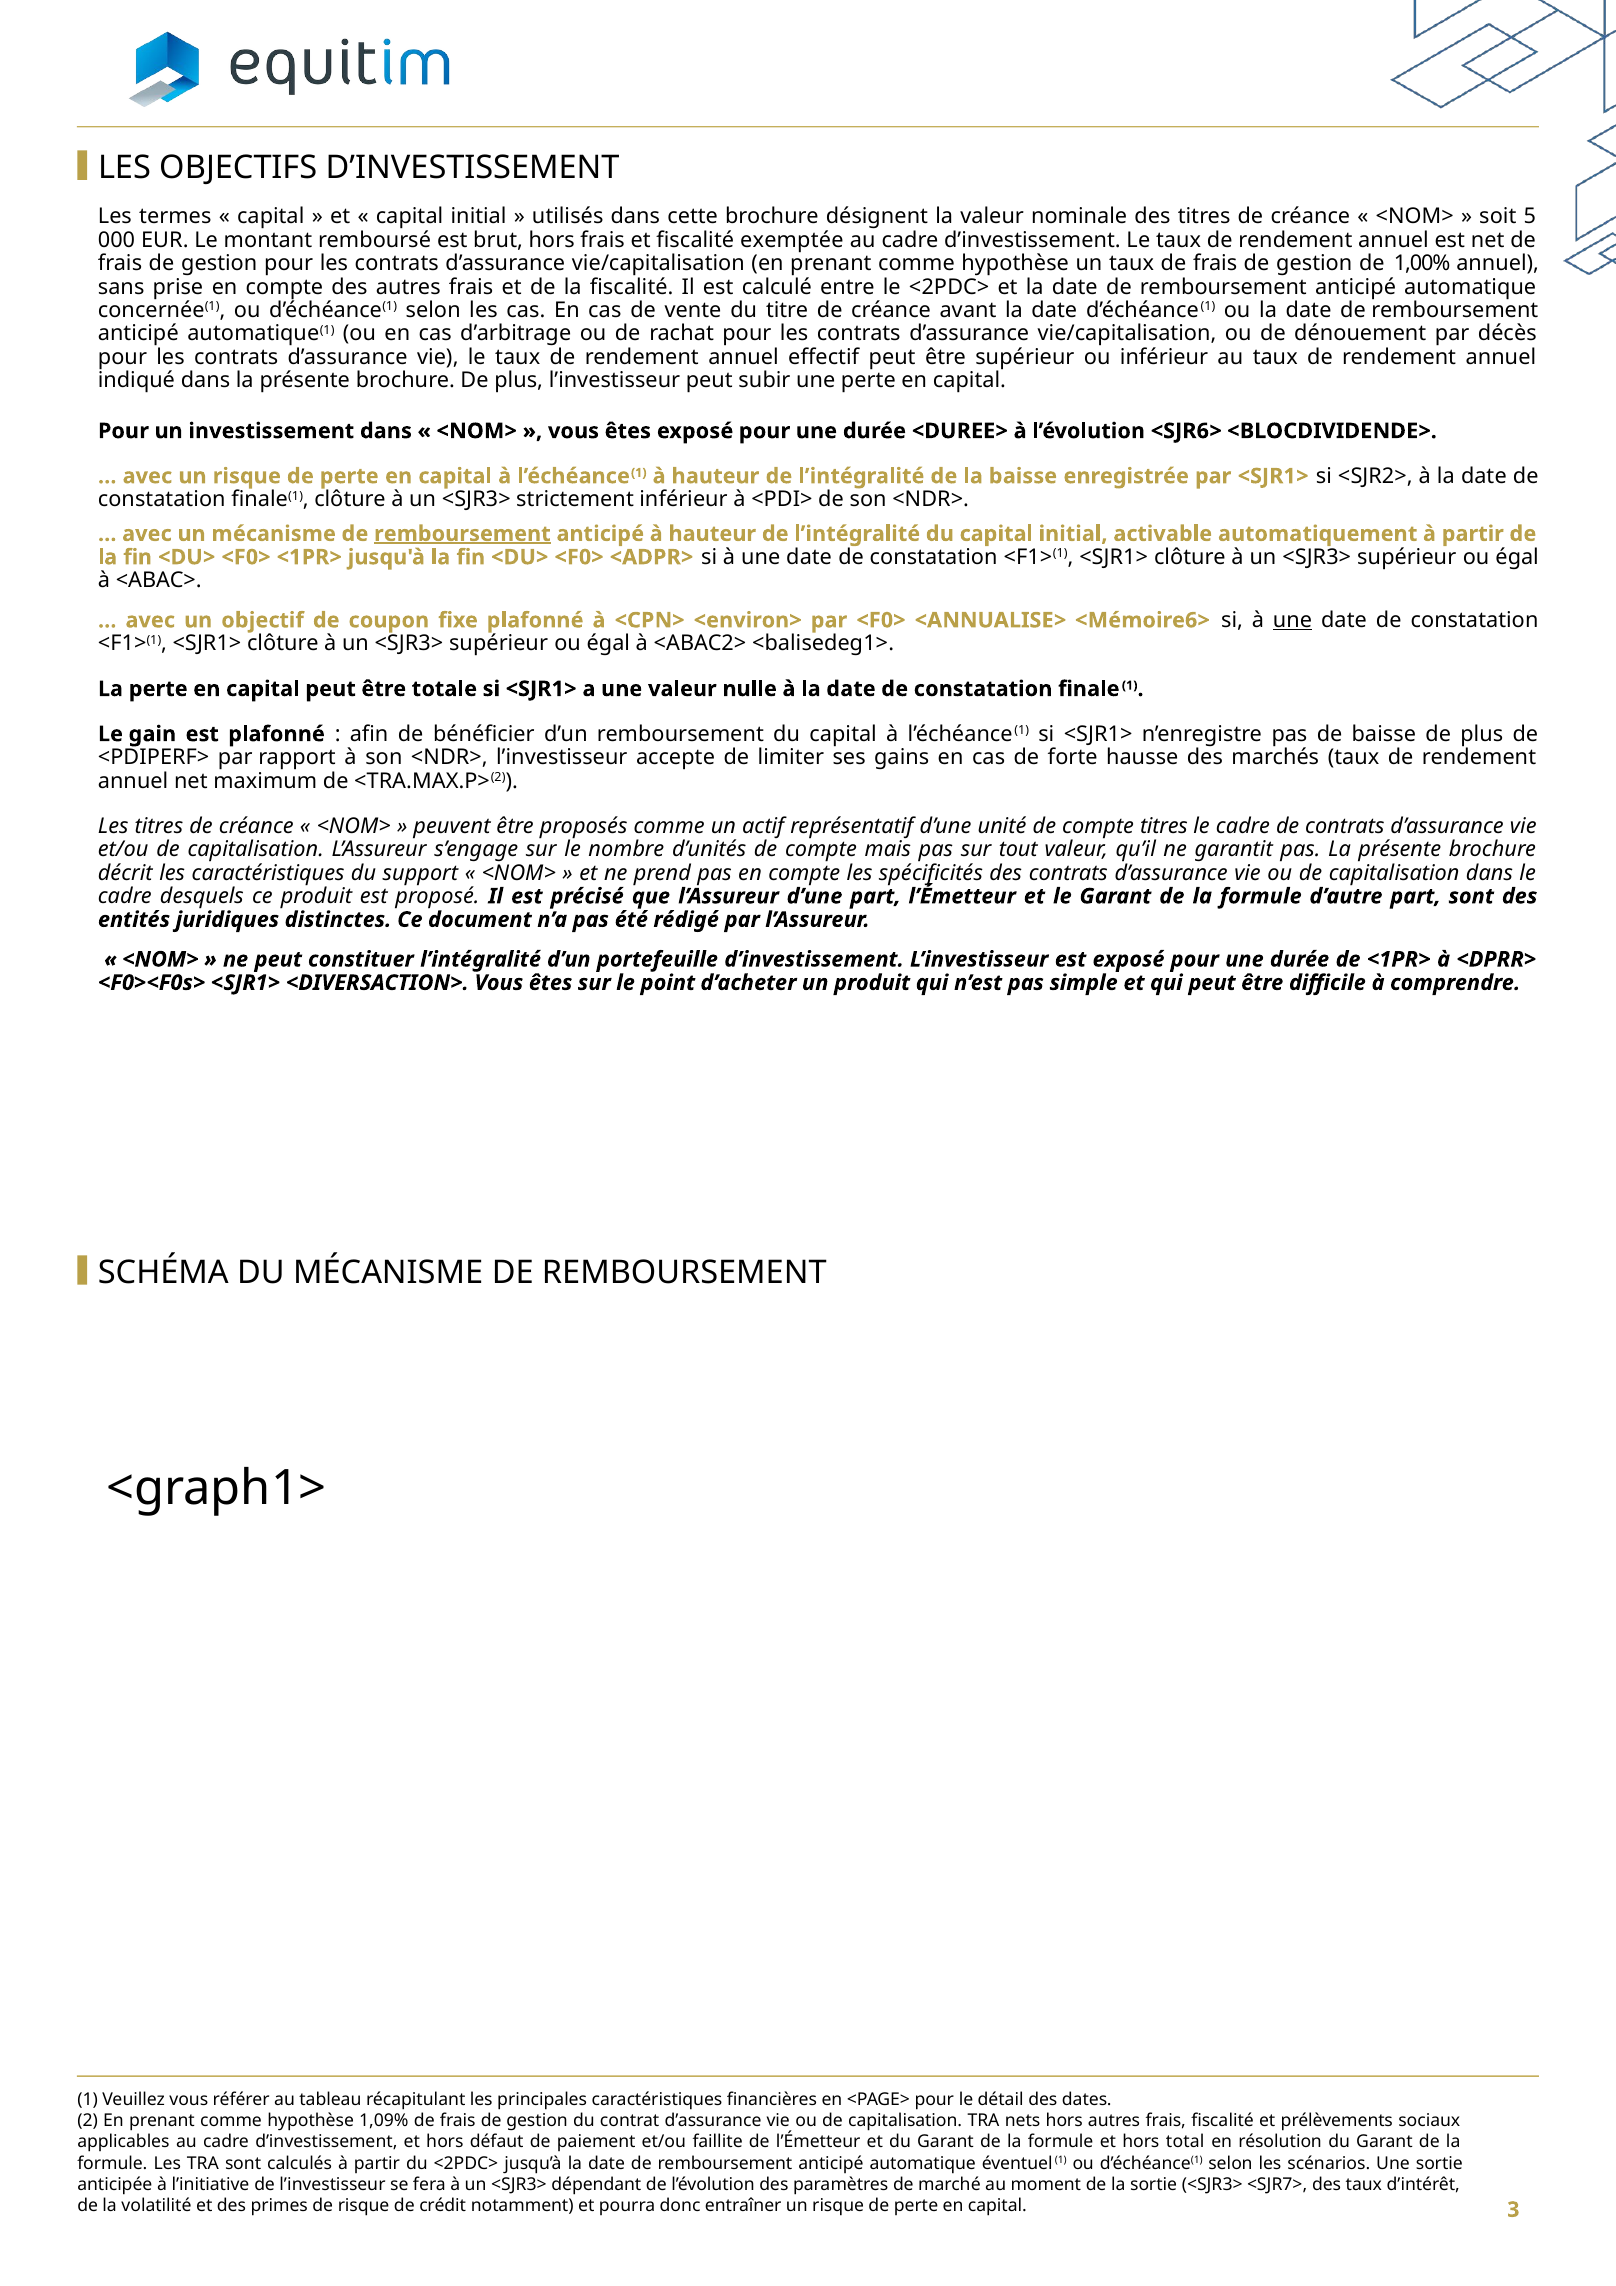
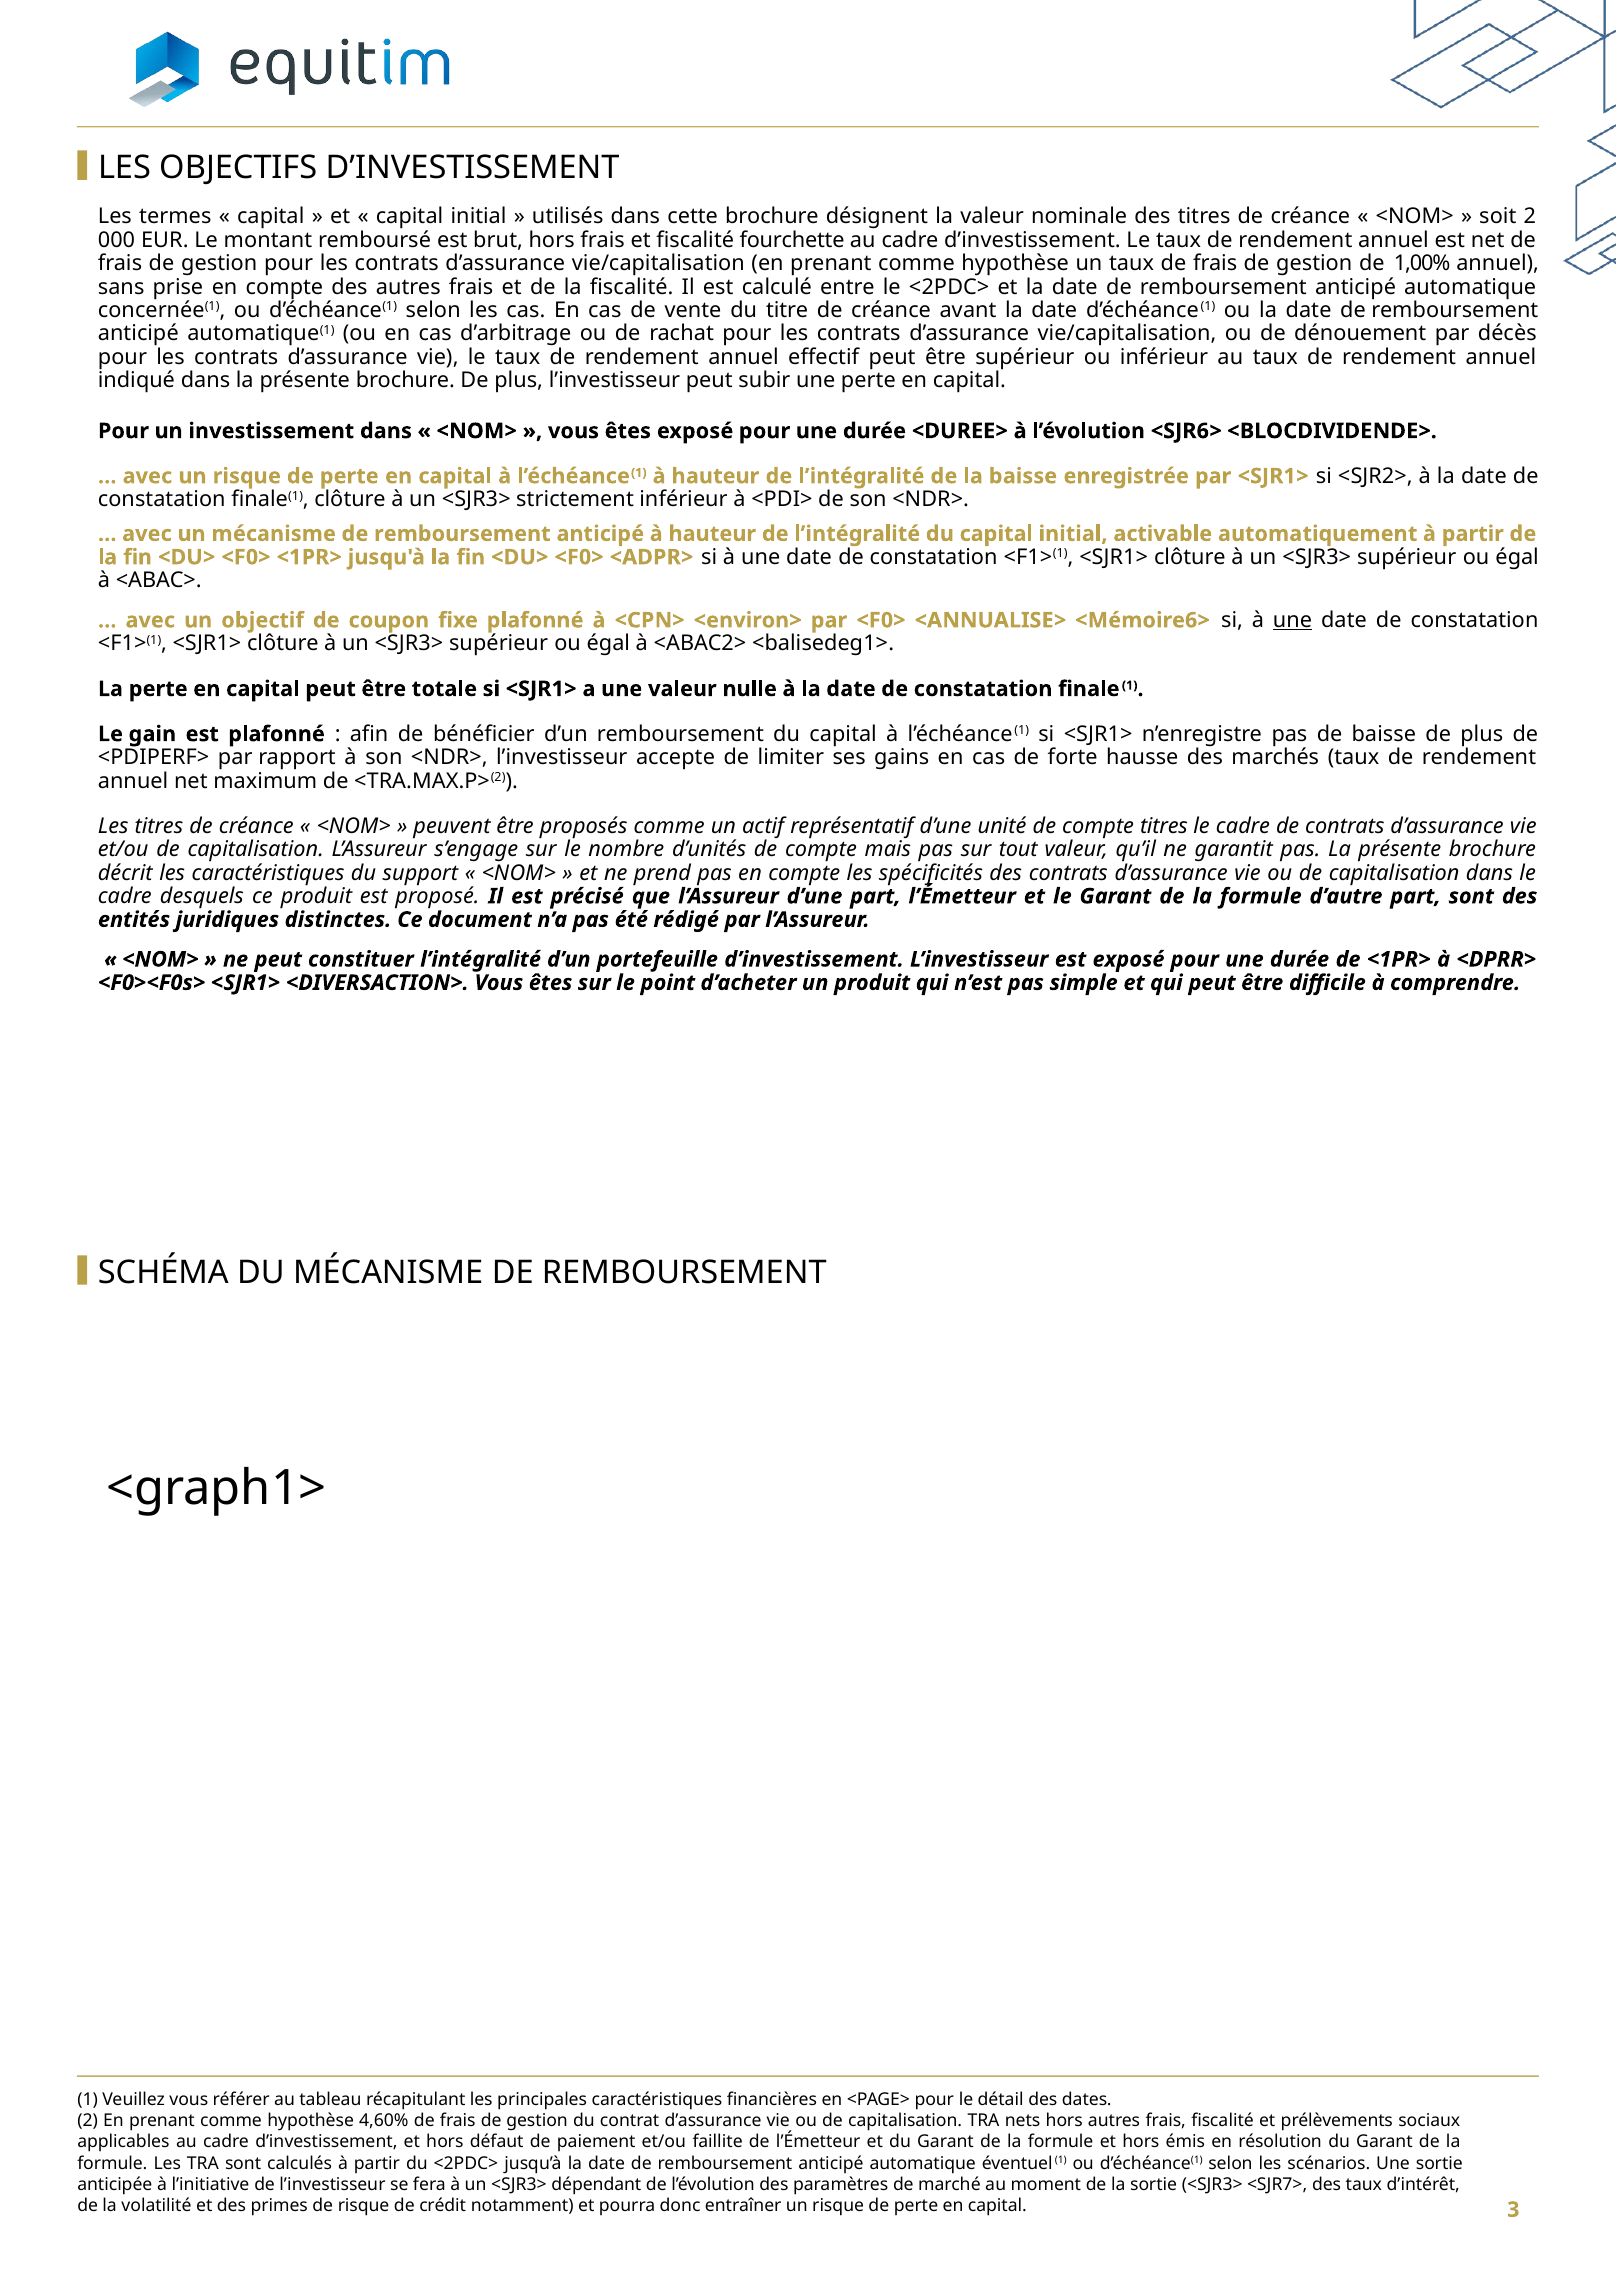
soit 5: 5 -> 2
exemptée: exemptée -> fourchette
remboursement at (462, 534) underline: present -> none
1,09%: 1,09% -> 4,60%
total: total -> émis
